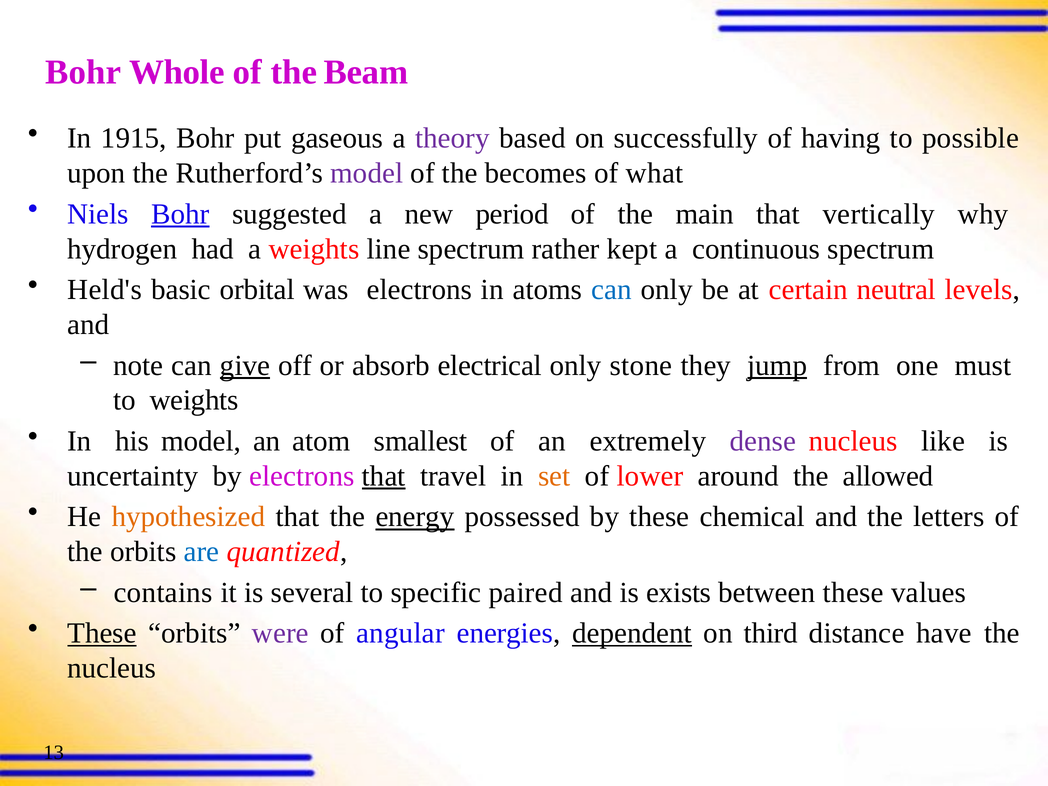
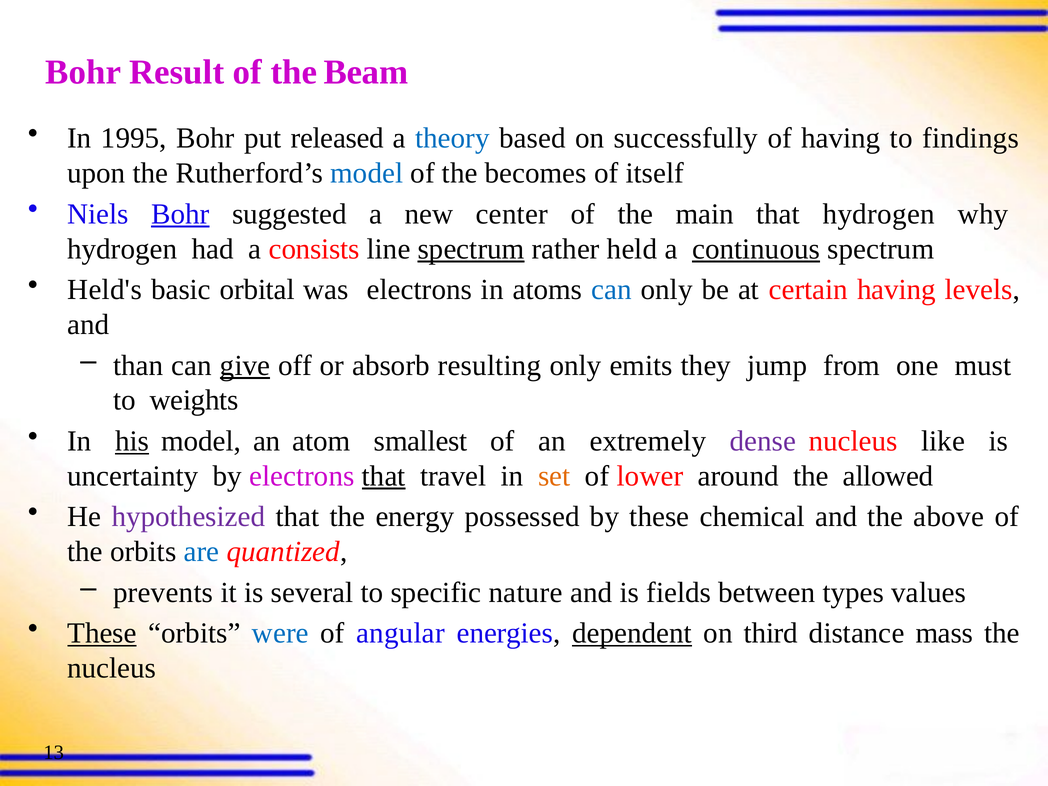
Whole: Whole -> Result
1915: 1915 -> 1995
gaseous: gaseous -> released
theory colour: purple -> blue
possible: possible -> findings
model at (367, 173) colour: purple -> blue
what: what -> itself
period: period -> center
that vertically: vertically -> hydrogen
a weights: weights -> consists
spectrum at (471, 249) underline: none -> present
kept: kept -> held
continuous underline: none -> present
certain neutral: neutral -> having
note: note -> than
electrical: electrical -> resulting
stone: stone -> emits
jump underline: present -> none
his underline: none -> present
hypothesized colour: orange -> purple
energy underline: present -> none
letters: letters -> above
contains: contains -> prevents
paired: paired -> nature
exists: exists -> fields
between these: these -> types
were colour: purple -> blue
have: have -> mass
